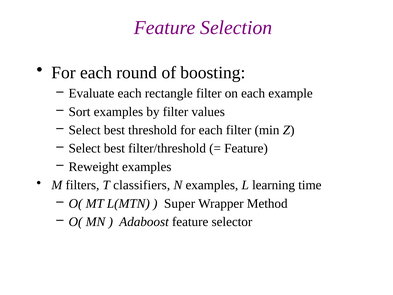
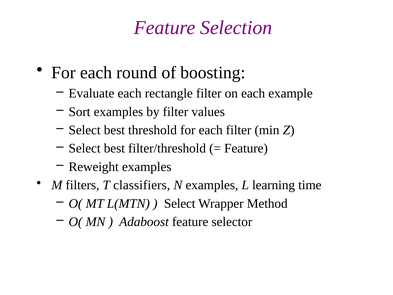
Super at (180, 203): Super -> Select
